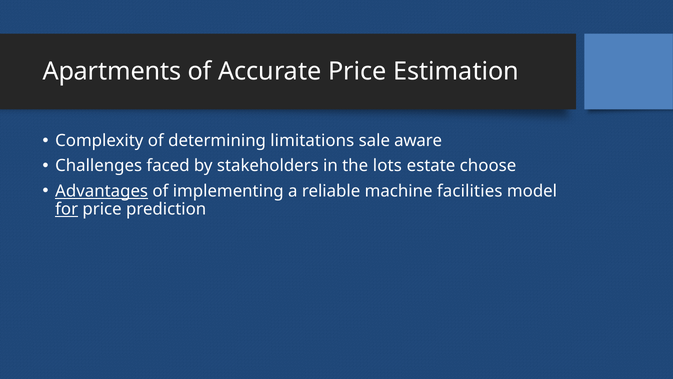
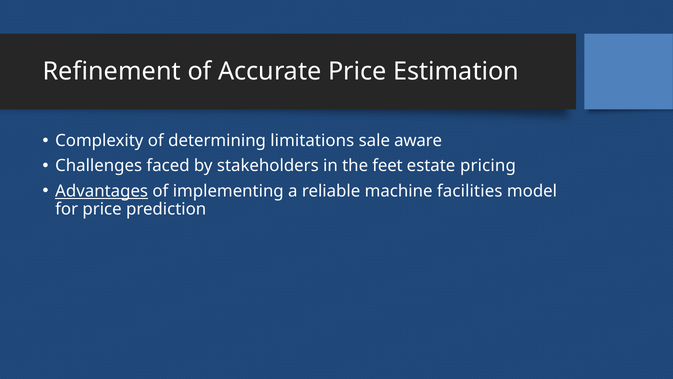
Apartments: Apartments -> Refinement
lots: lots -> feet
choose: choose -> pricing
for underline: present -> none
